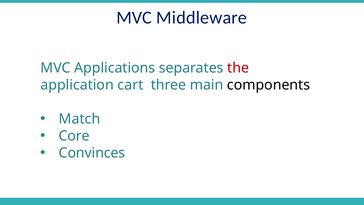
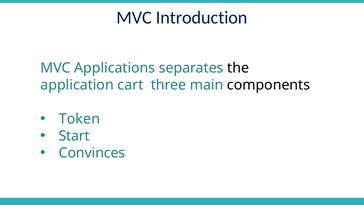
Middleware: Middleware -> Introduction
the colour: red -> black
Match: Match -> Token
Core: Core -> Start
